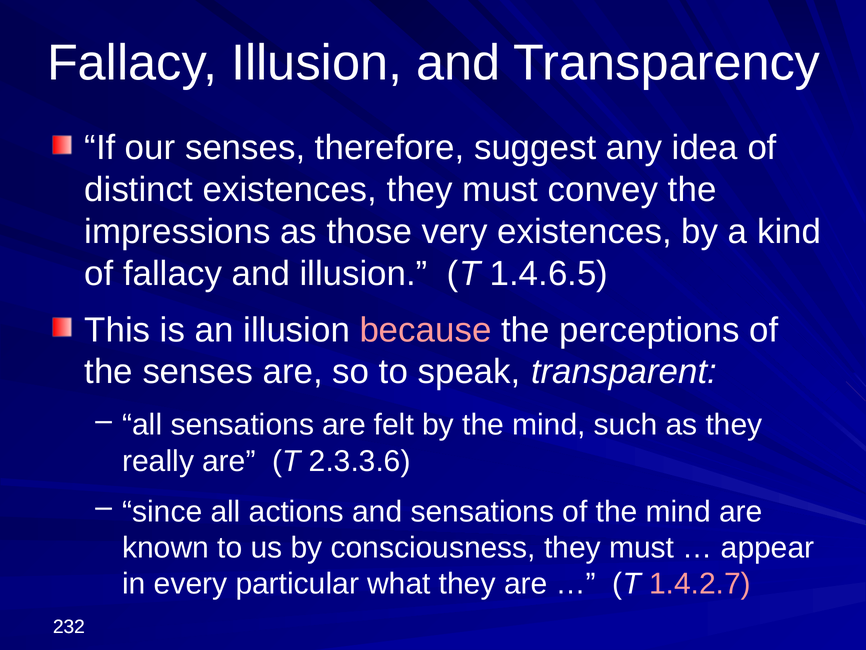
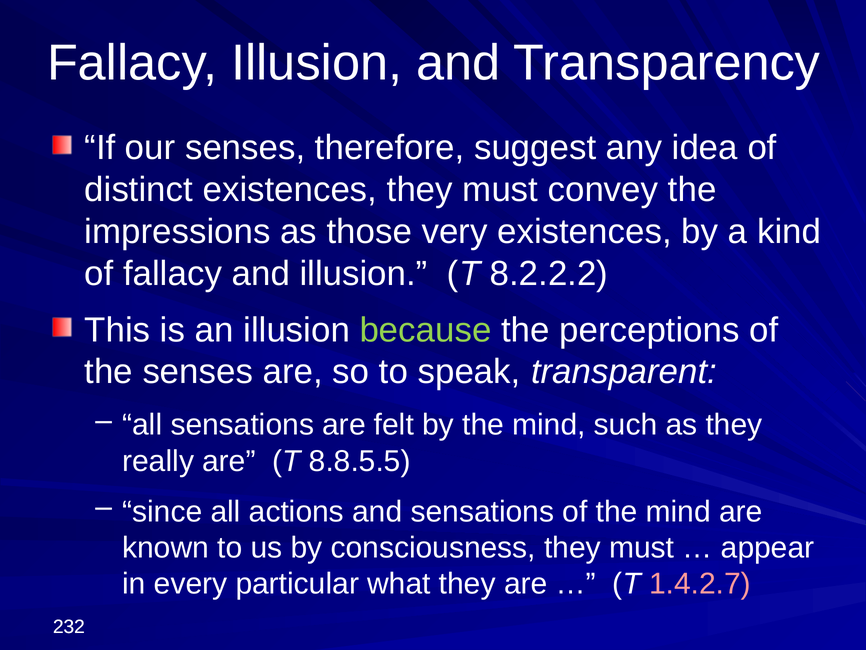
1.4.6.5: 1.4.6.5 -> 8.2.2.2
because colour: pink -> light green
2.3.3.6: 2.3.3.6 -> 8.8.5.5
